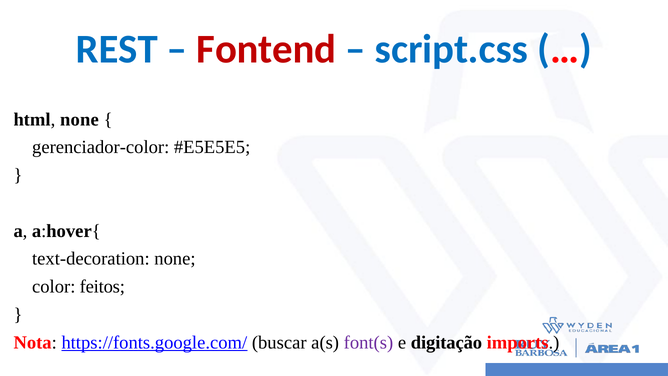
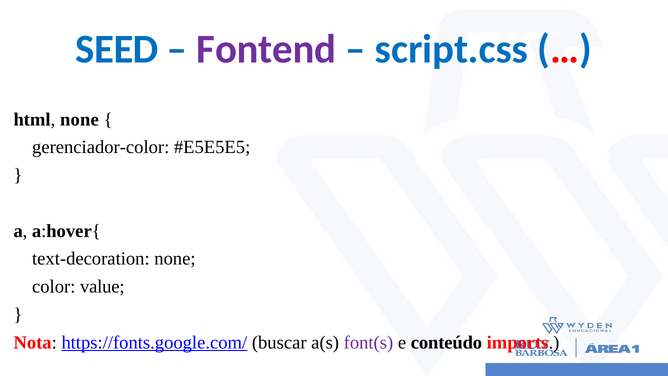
REST: REST -> SEED
Fontend colour: red -> purple
feitos: feitos -> value
digitação: digitação -> conteúdo
